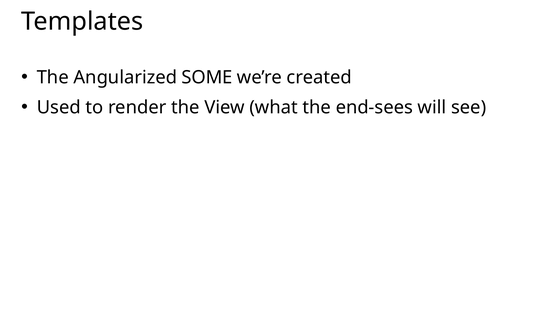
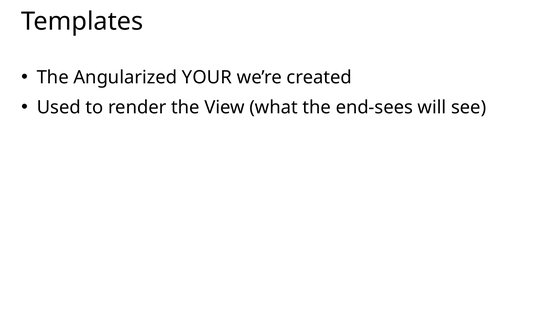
SOME: SOME -> YOUR
